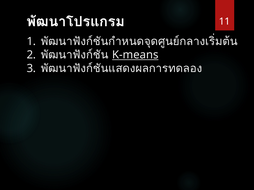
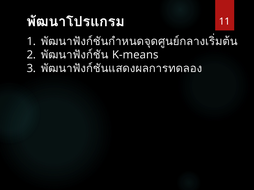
K-means underline: present -> none
